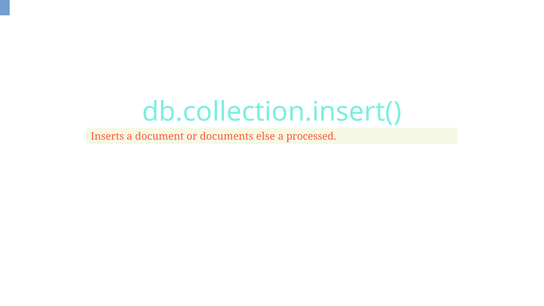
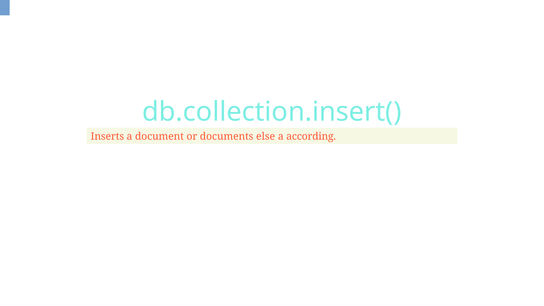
processed: processed -> according
